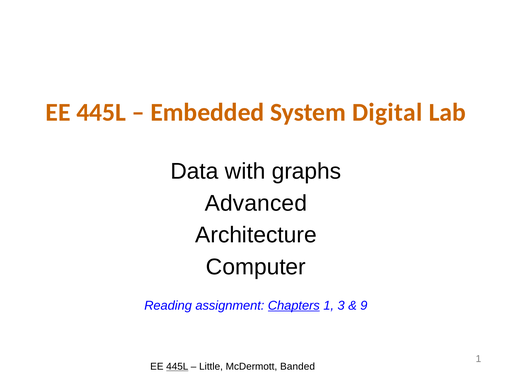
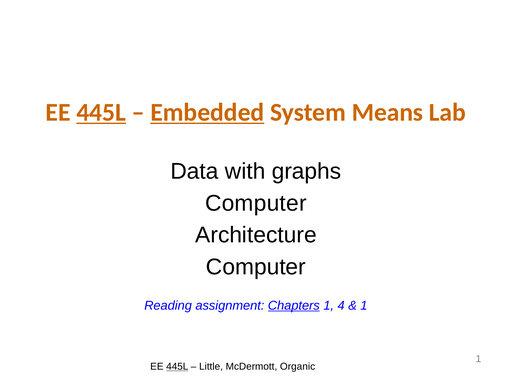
445L at (101, 112) underline: none -> present
Embedded underline: none -> present
Digital: Digital -> Means
Advanced at (256, 203): Advanced -> Computer
3: 3 -> 4
9 at (364, 305): 9 -> 1
Banded: Banded -> Organic
